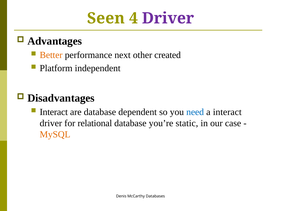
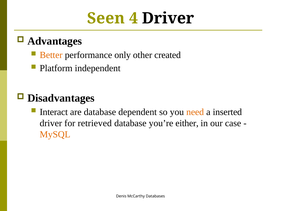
Driver at (168, 18) colour: purple -> black
next: next -> only
need colour: blue -> orange
a interact: interact -> inserted
relational: relational -> retrieved
static: static -> either
